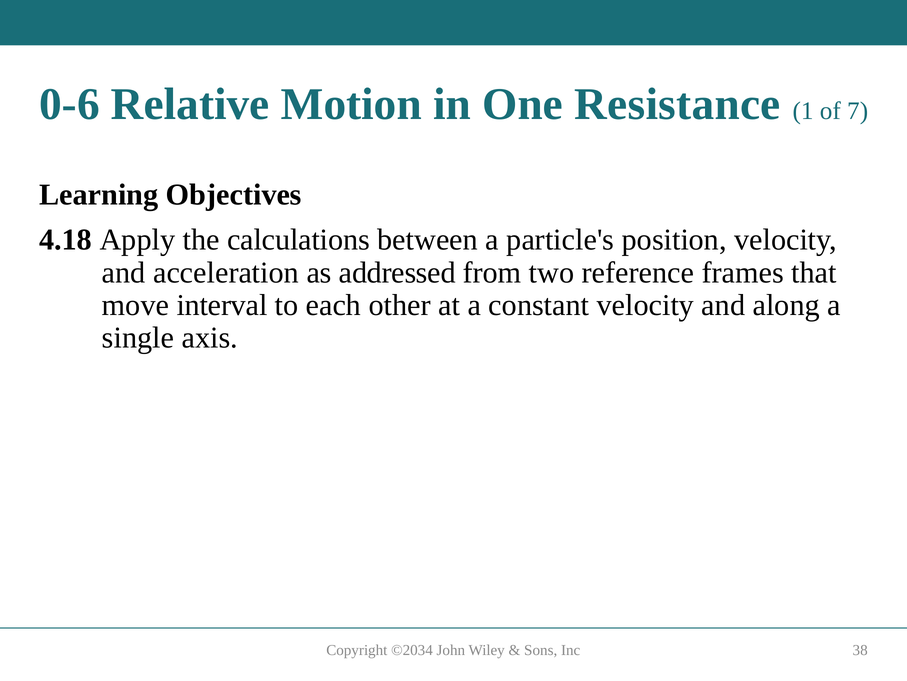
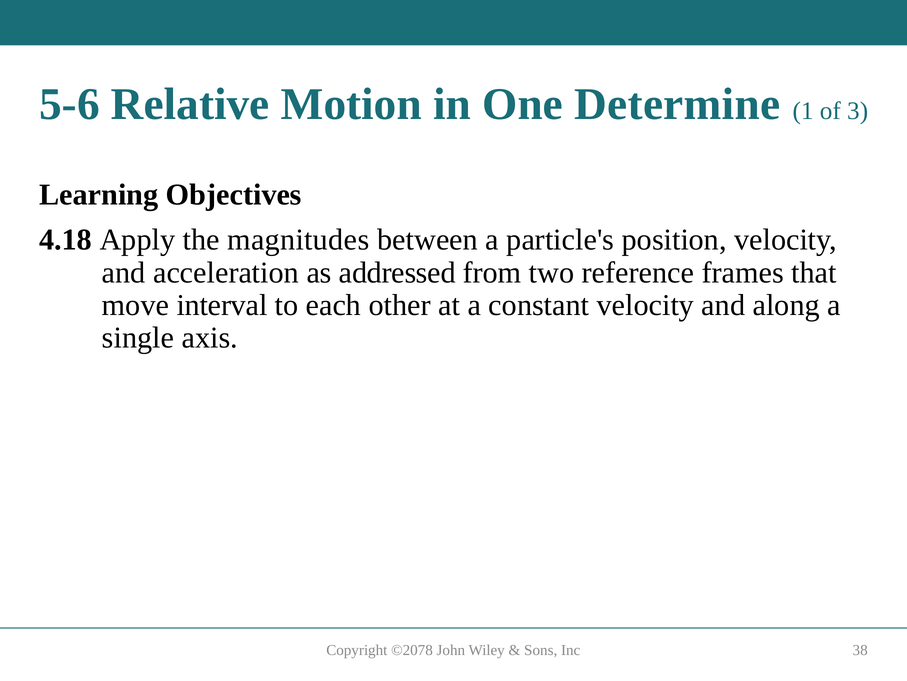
0-6: 0-6 -> 5-6
Resistance: Resistance -> Determine
7: 7 -> 3
calculations: calculations -> magnitudes
©2034: ©2034 -> ©2078
